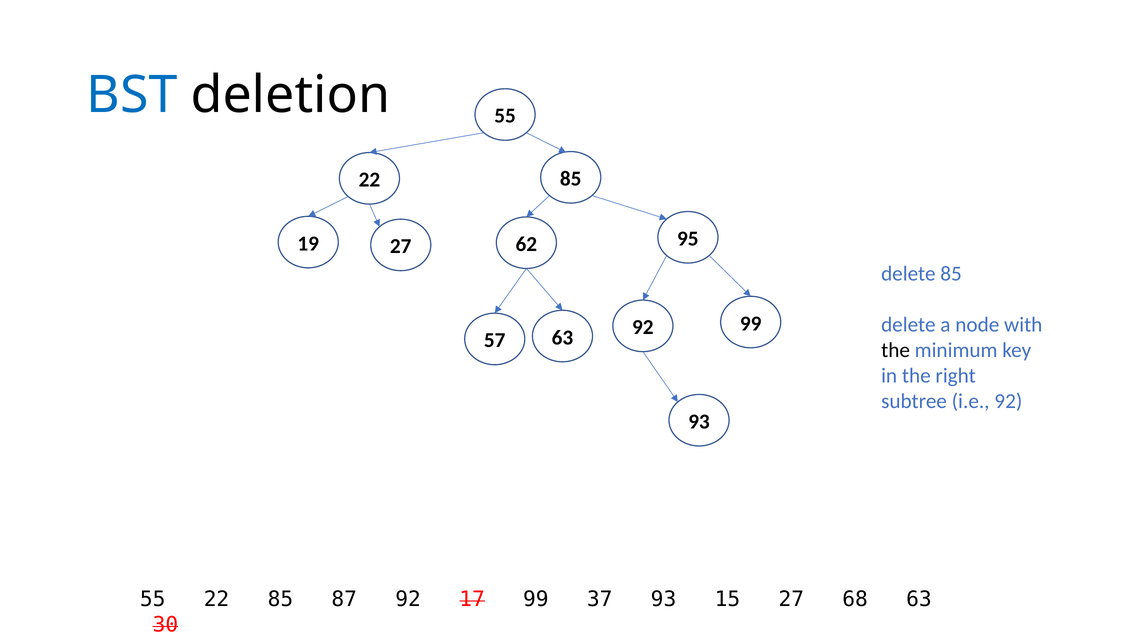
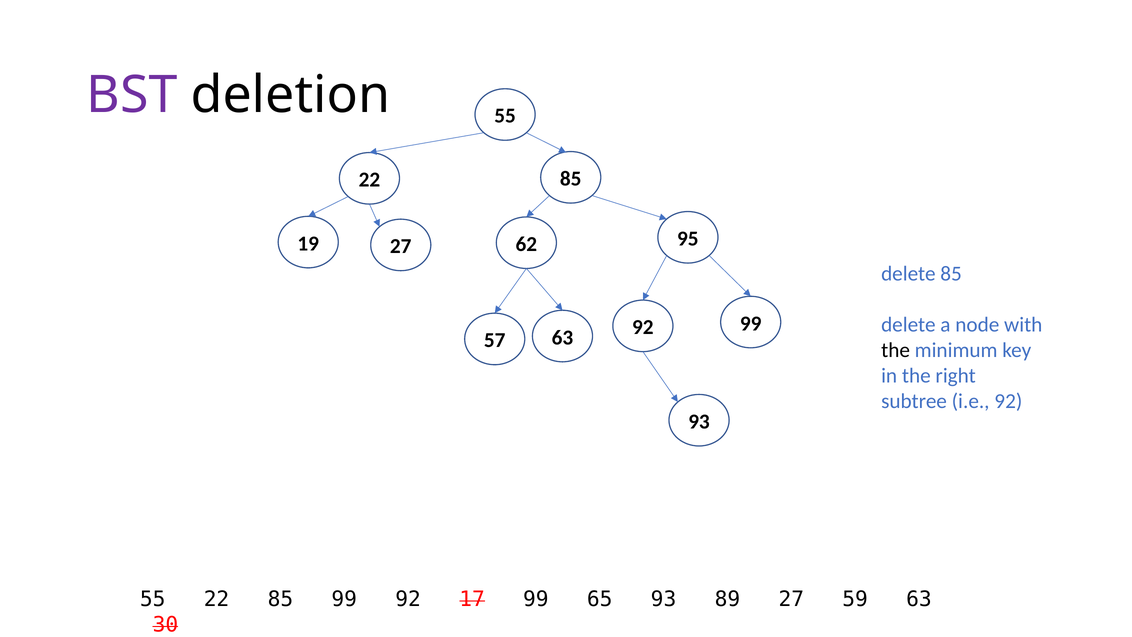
BST colour: blue -> purple
85 87: 87 -> 99
37: 37 -> 65
15: 15 -> 89
68: 68 -> 59
